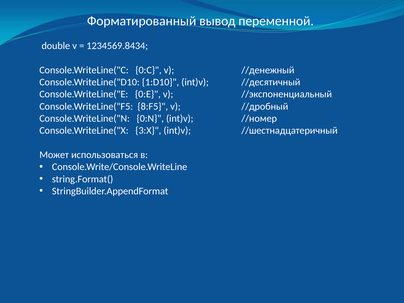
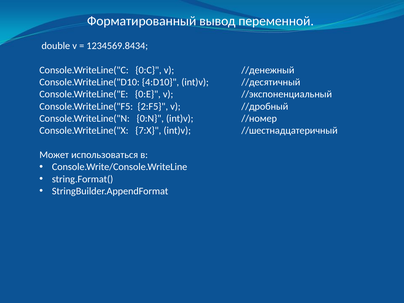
1:D10: 1:D10 -> 4:D10
8:F5: 8:F5 -> 2:F5
3:X: 3:X -> 7:X
